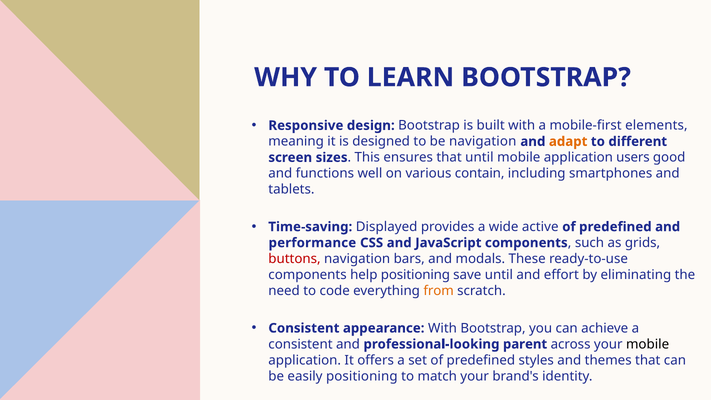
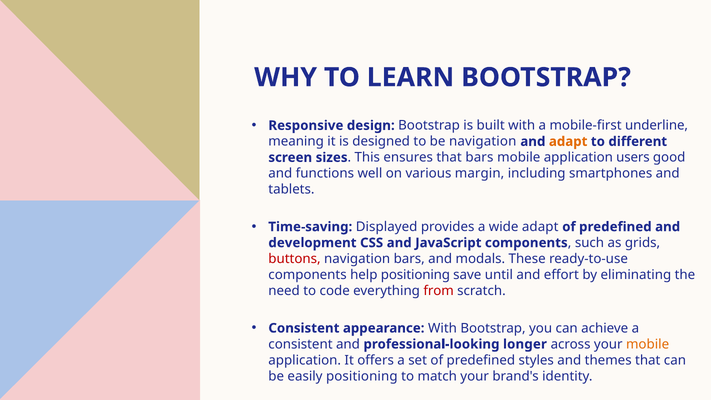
elements: elements -> underline
that until: until -> bars
contain: contain -> margin
wide active: active -> adapt
performance: performance -> development
from colour: orange -> red
parent: parent -> longer
mobile at (648, 344) colour: black -> orange
